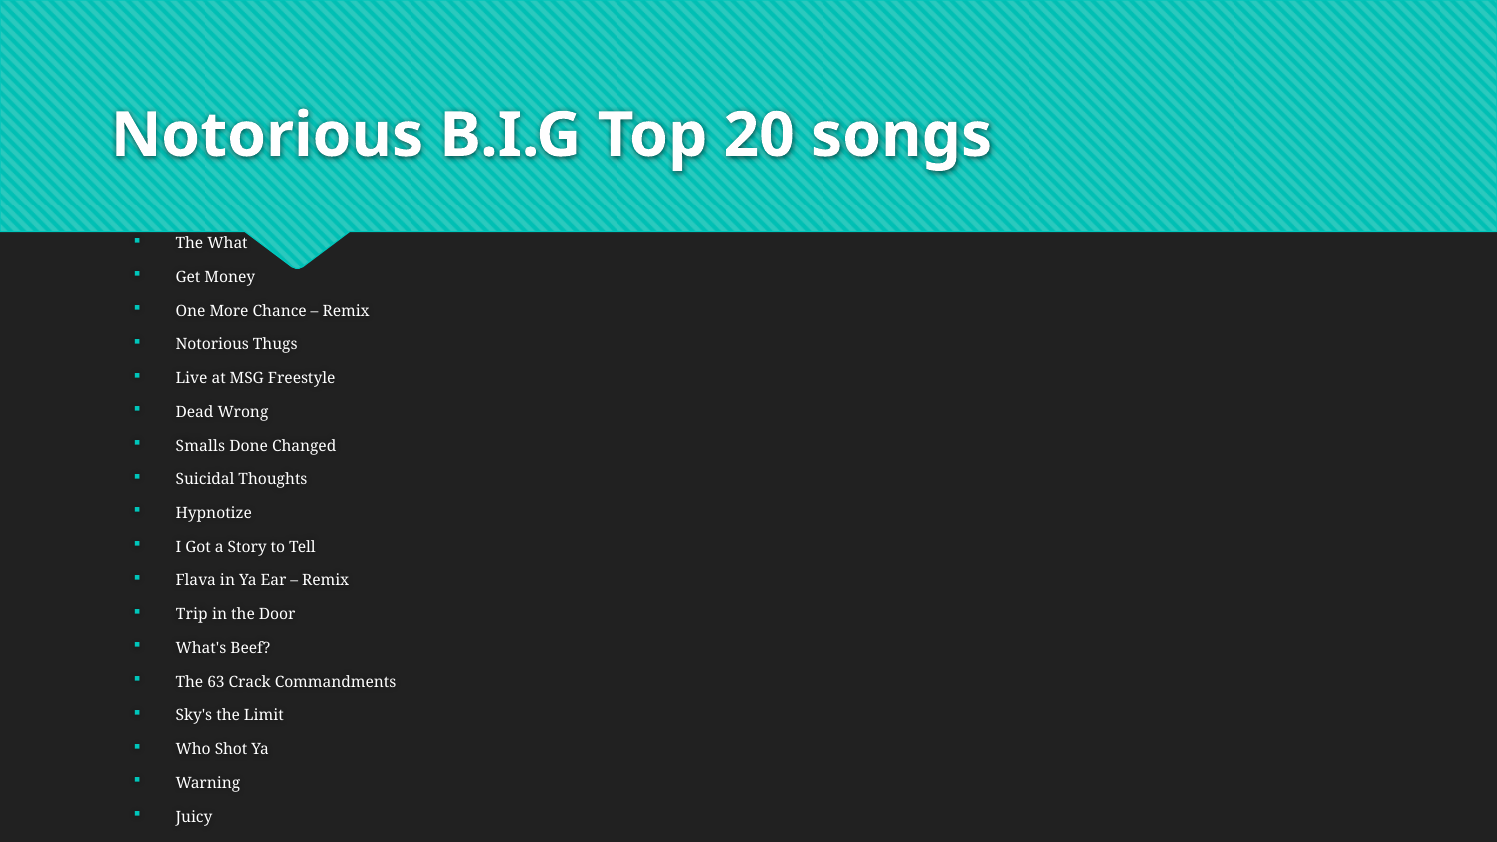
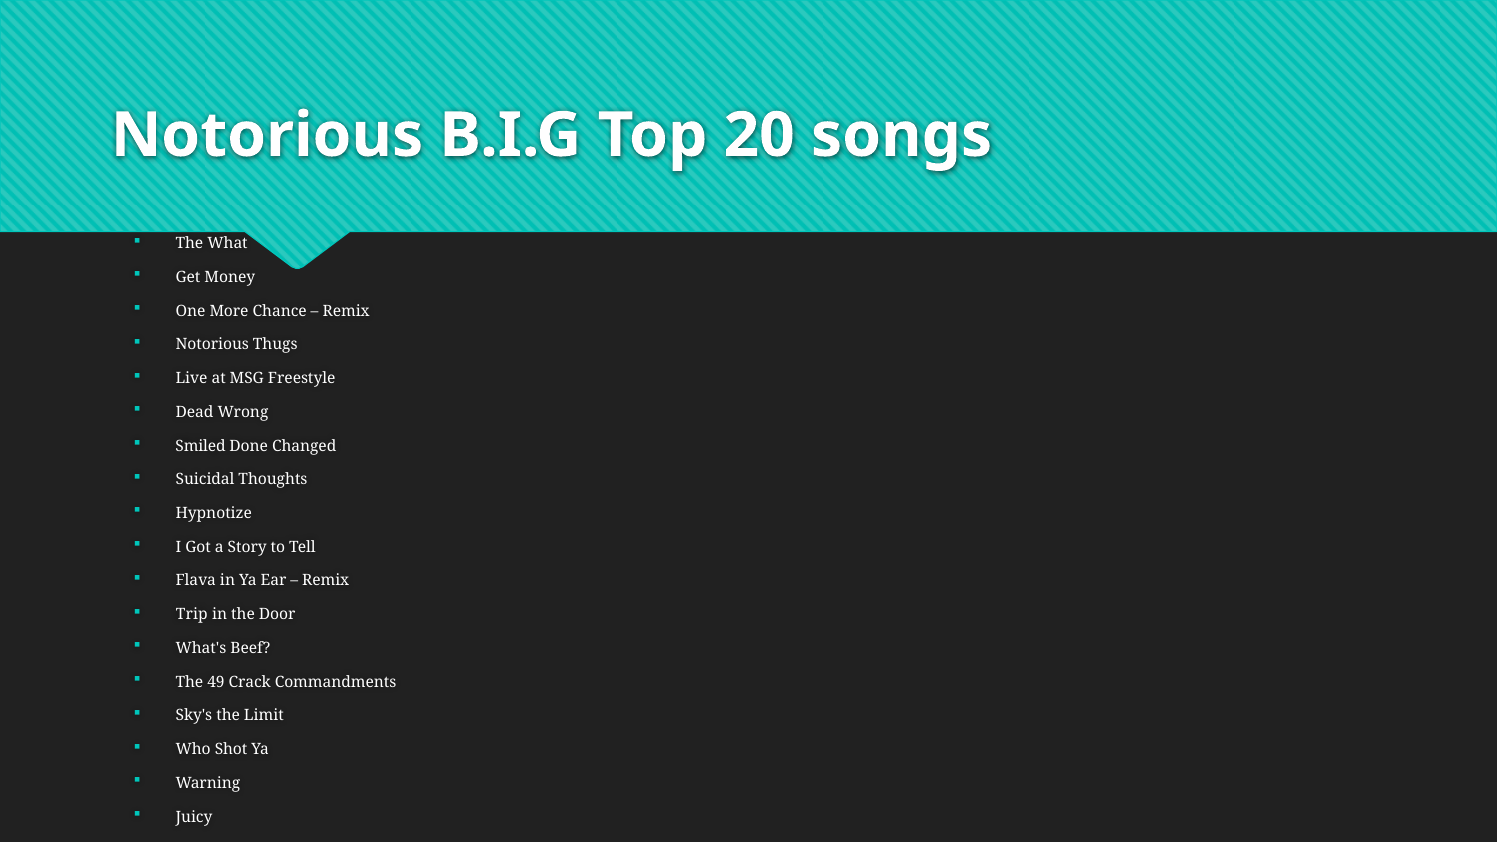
Smalls: Smalls -> Smiled
63: 63 -> 49
